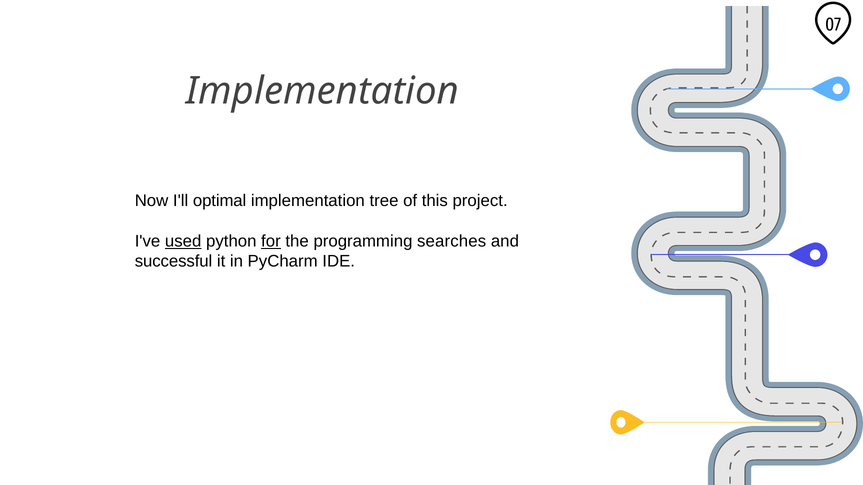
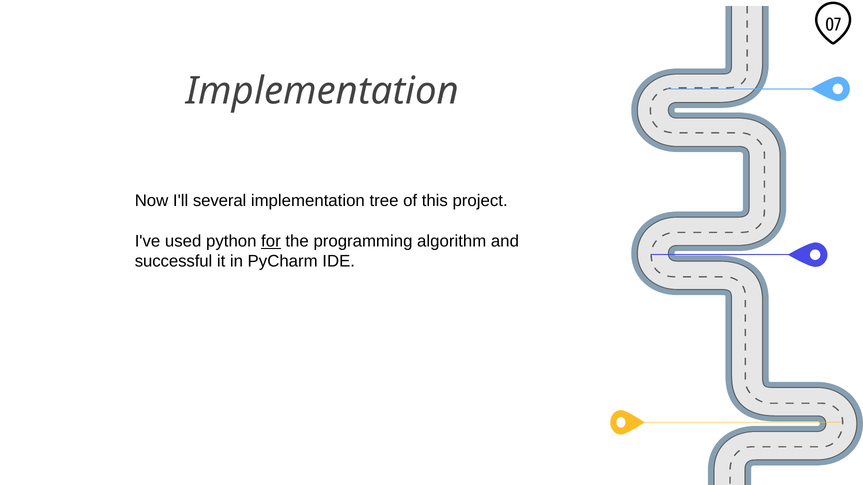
optimal: optimal -> several
used underline: present -> none
searches: searches -> algorithm
